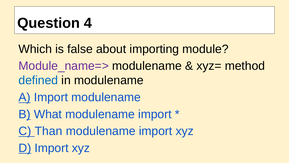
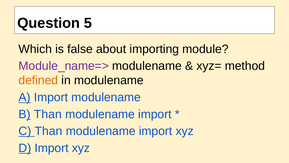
4: 4 -> 5
defined colour: blue -> orange
B What: What -> Than
